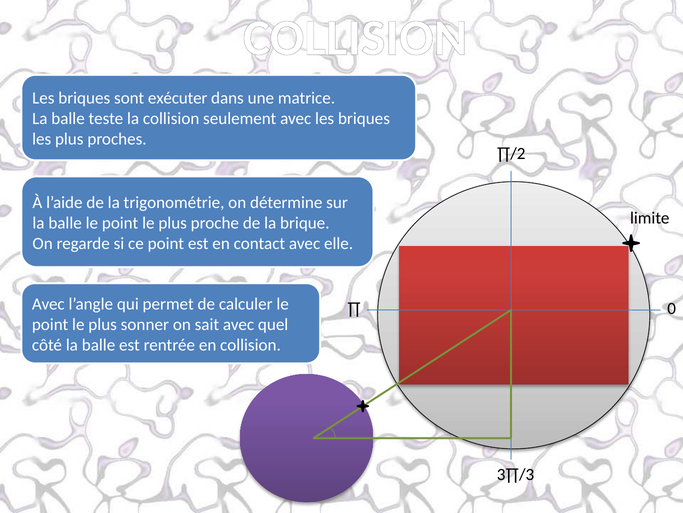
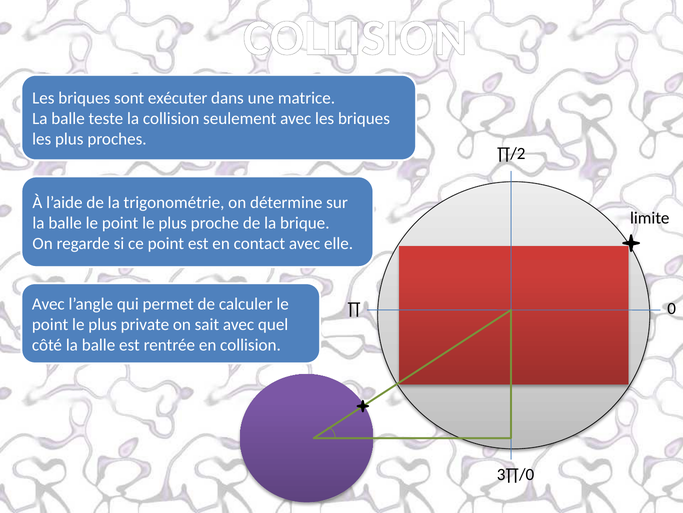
sonner: sonner -> private
3∏/3: 3∏/3 -> 3∏/0
